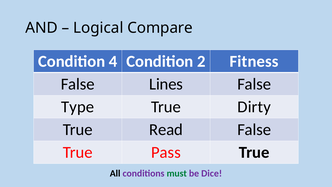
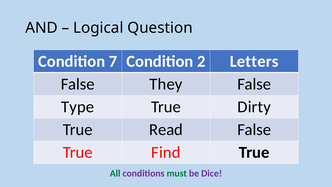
Compare: Compare -> Question
4: 4 -> 7
Fitness: Fitness -> Letters
Lines: Lines -> They
Pass: Pass -> Find
All colour: black -> green
